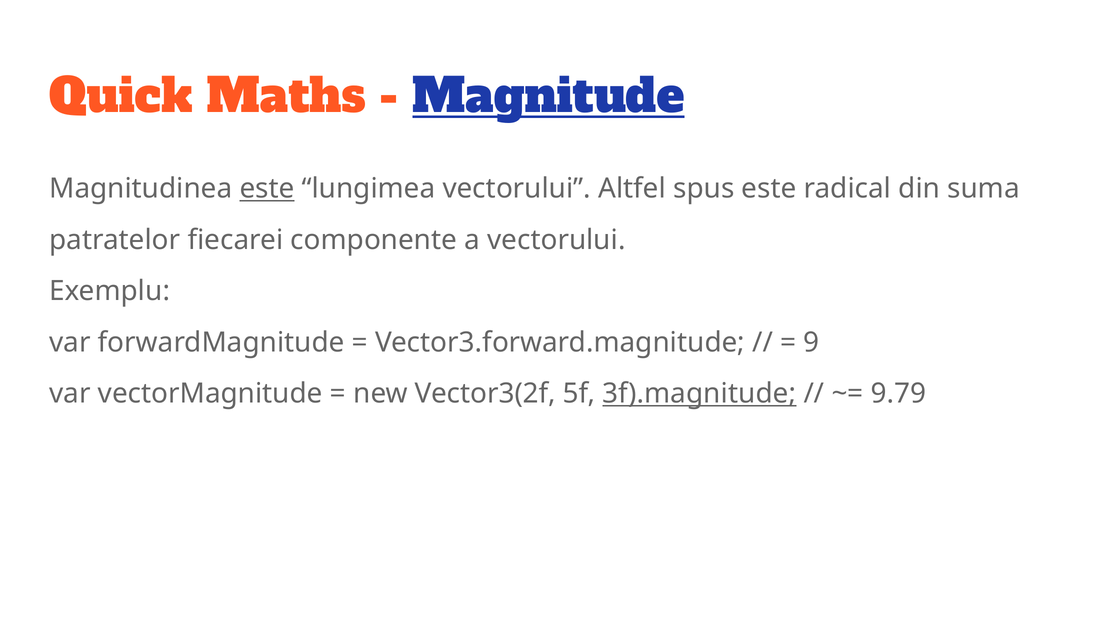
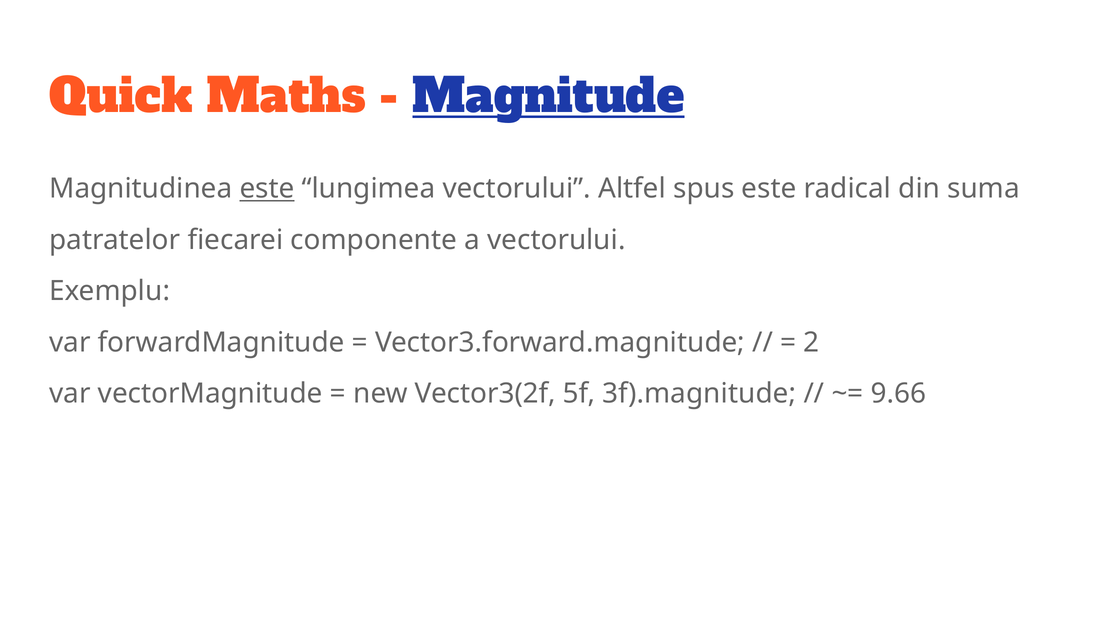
9: 9 -> 2
3f).magnitude underline: present -> none
9.79: 9.79 -> 9.66
